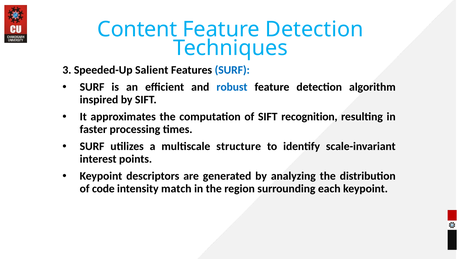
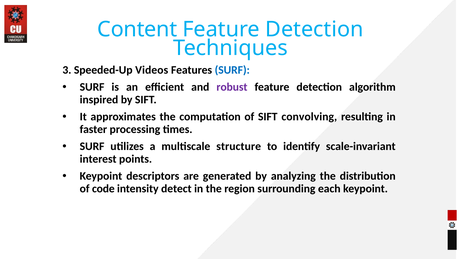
Salient: Salient -> Videos
robust colour: blue -> purple
recognition: recognition -> convolving
match: match -> detect
